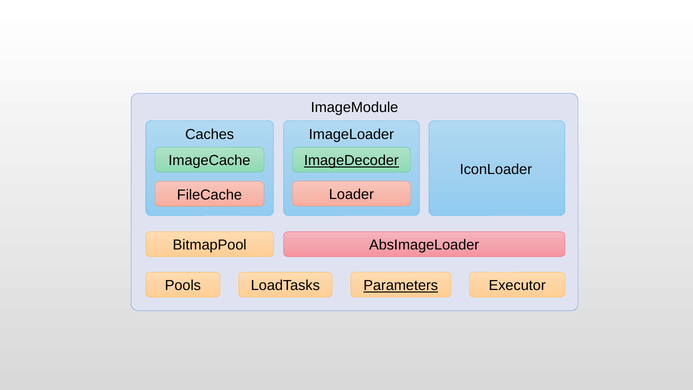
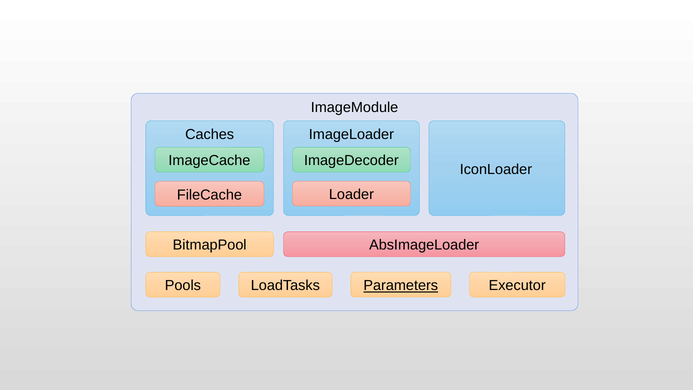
ImageDecoder underline: present -> none
